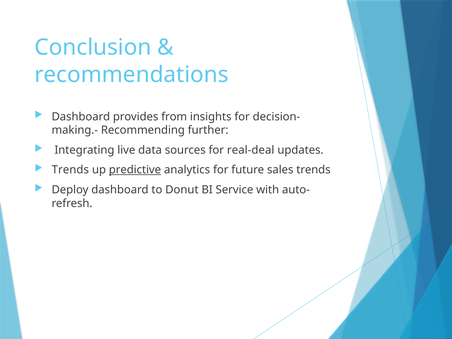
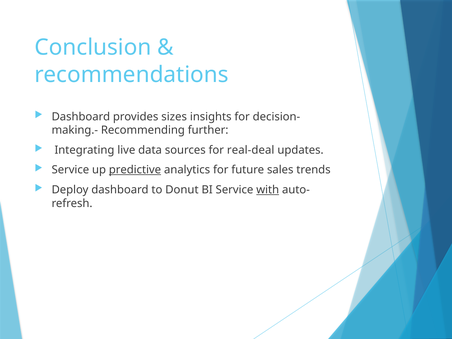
from: from -> sizes
Trends at (70, 170): Trends -> Service
with underline: none -> present
